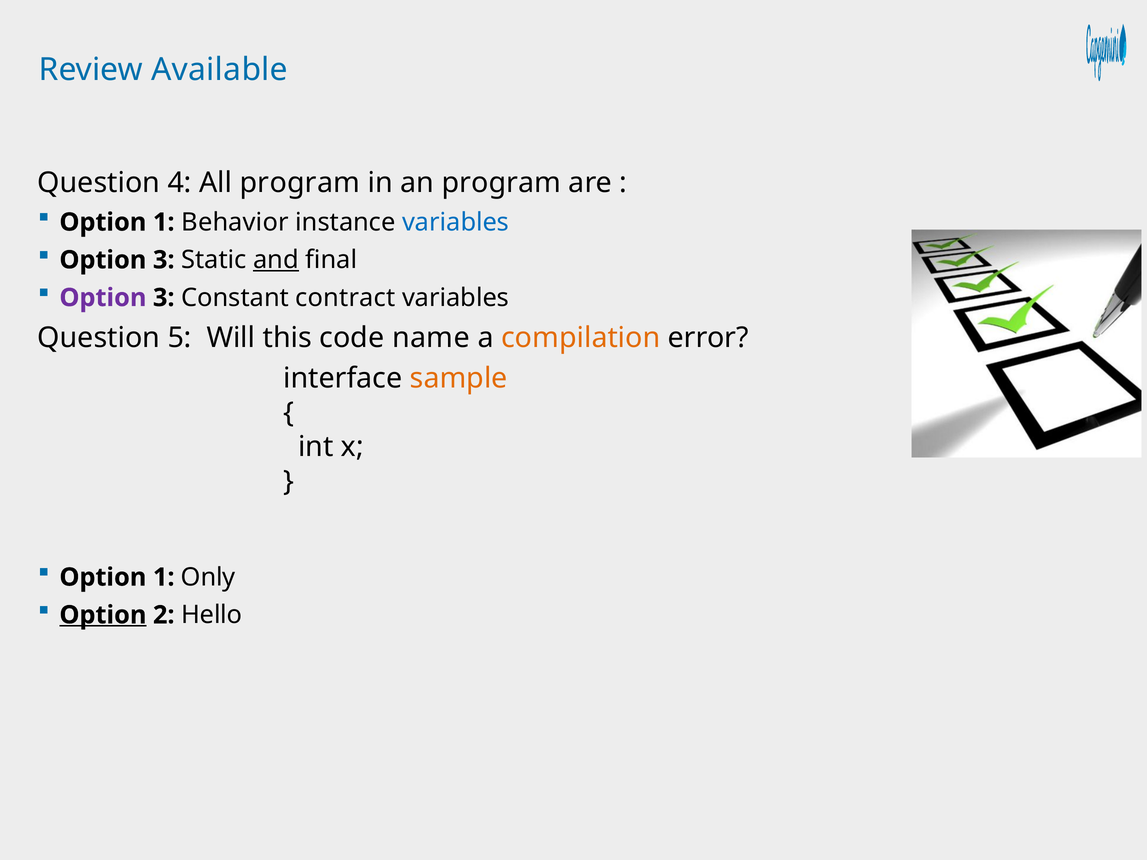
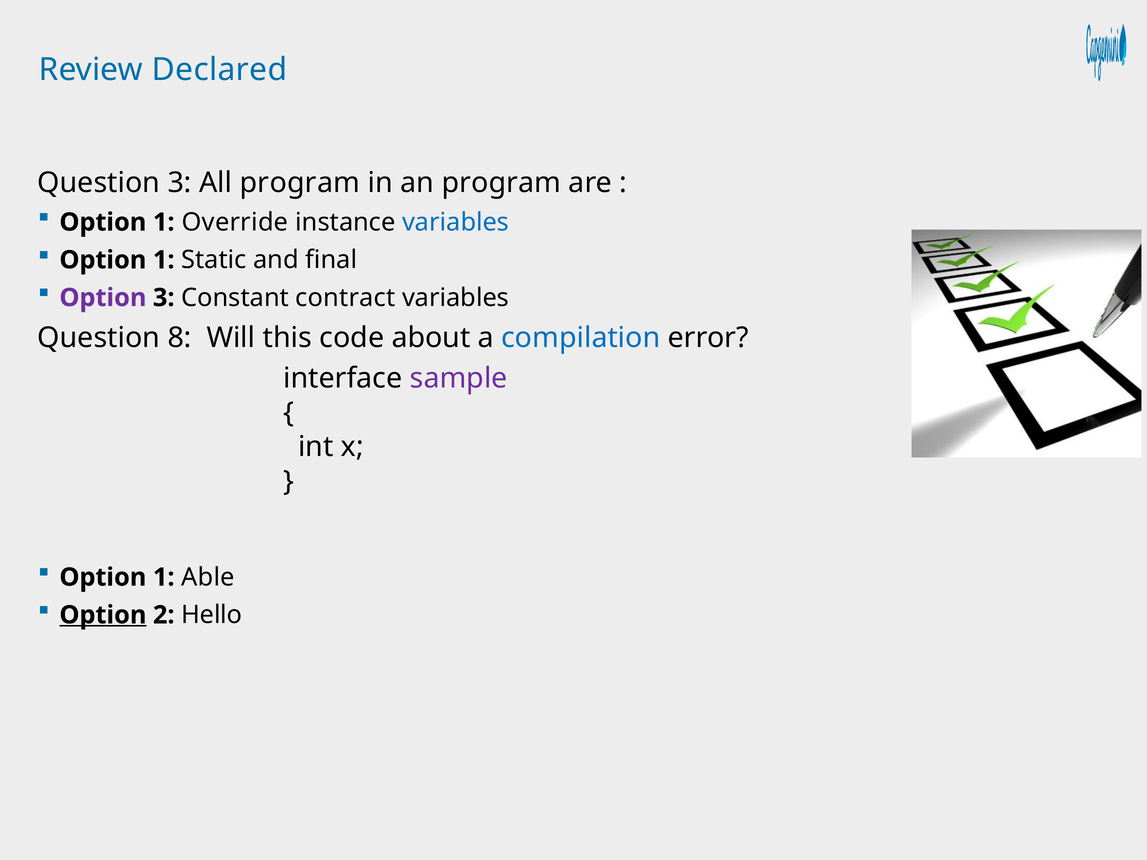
Available: Available -> Declared
Question 4: 4 -> 3
Behavior: Behavior -> Override
3 at (164, 260): 3 -> 1
and underline: present -> none
5: 5 -> 8
name: name -> about
compilation colour: orange -> blue
sample colour: orange -> purple
Only: Only -> Able
